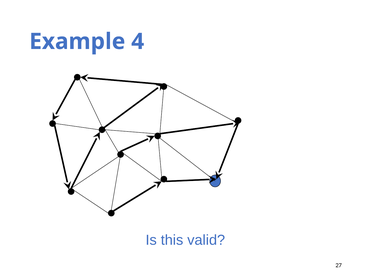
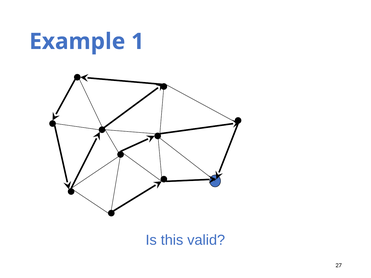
4: 4 -> 1
